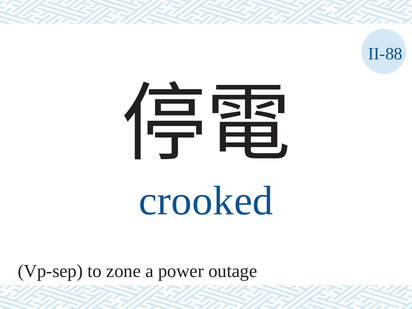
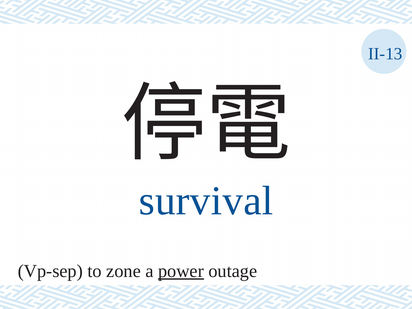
II-88: II-88 -> II-13
crooked: crooked -> survival
power underline: none -> present
